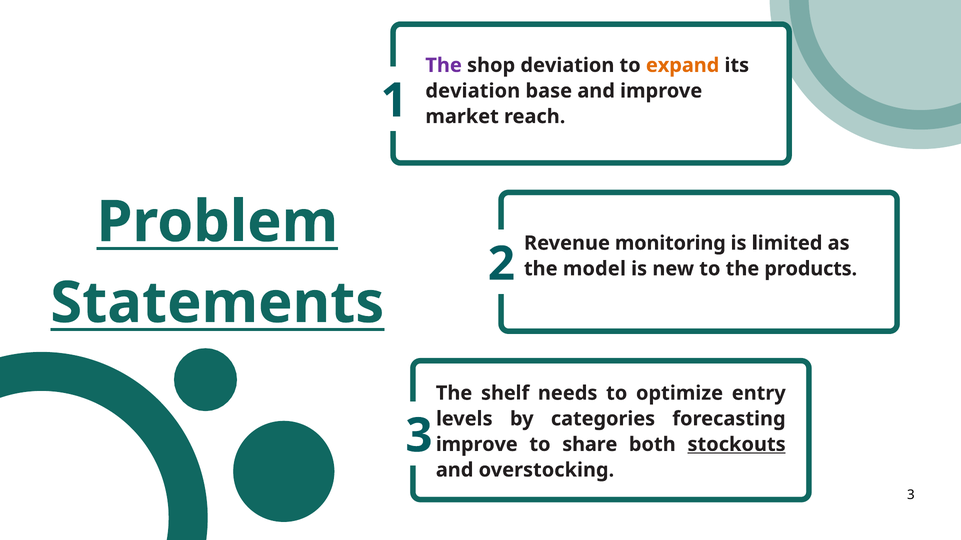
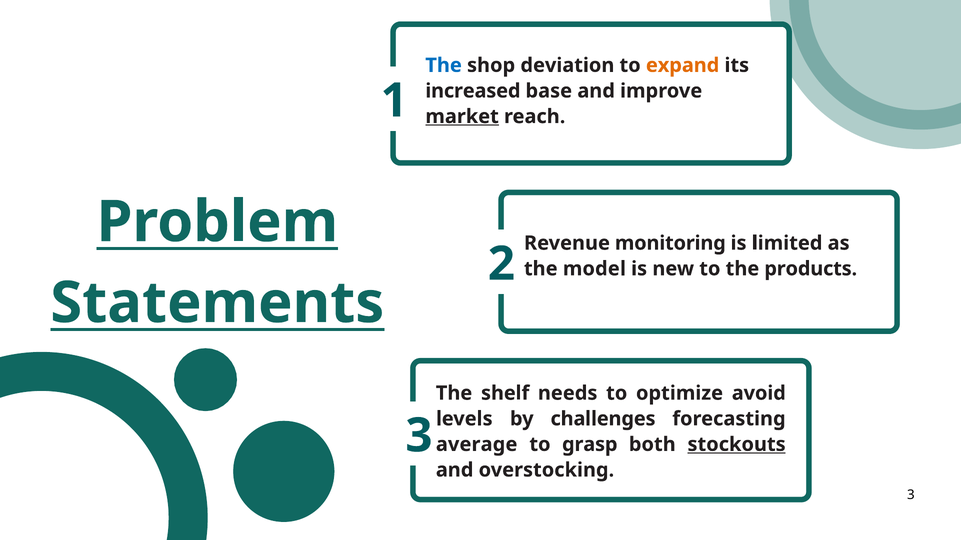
The at (444, 65) colour: purple -> blue
deviation at (473, 91): deviation -> increased
market underline: none -> present
entry: entry -> avoid
categories: categories -> challenges
improve at (477, 445): improve -> average
share: share -> grasp
